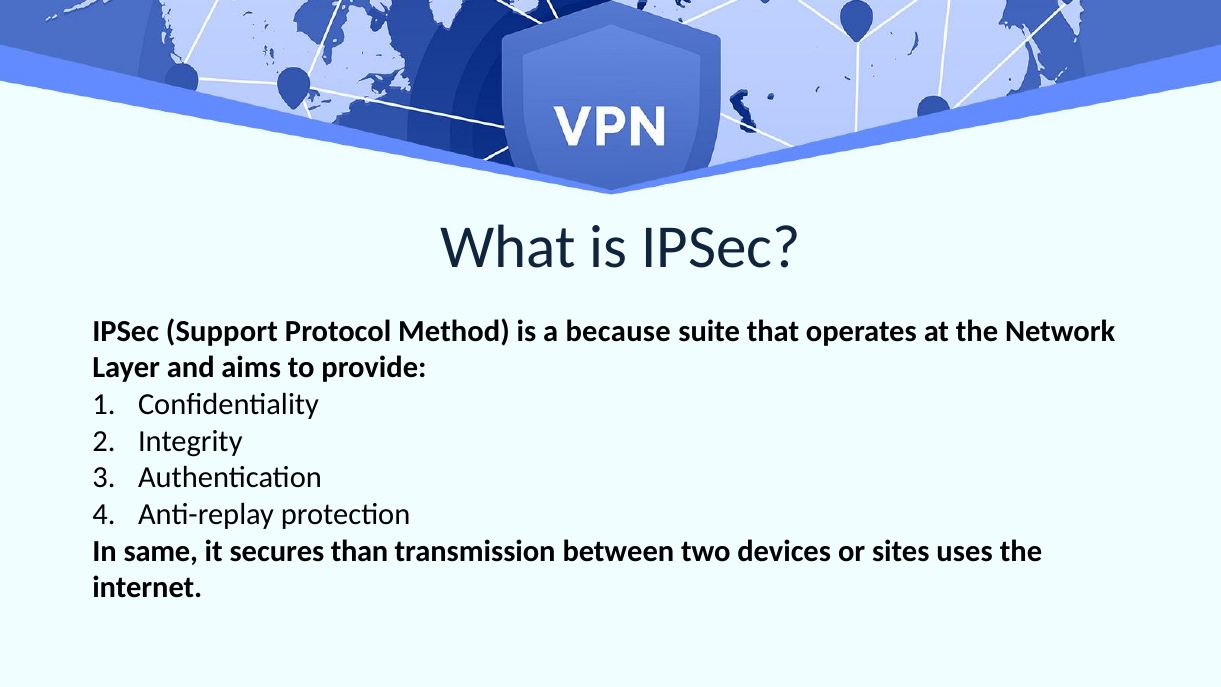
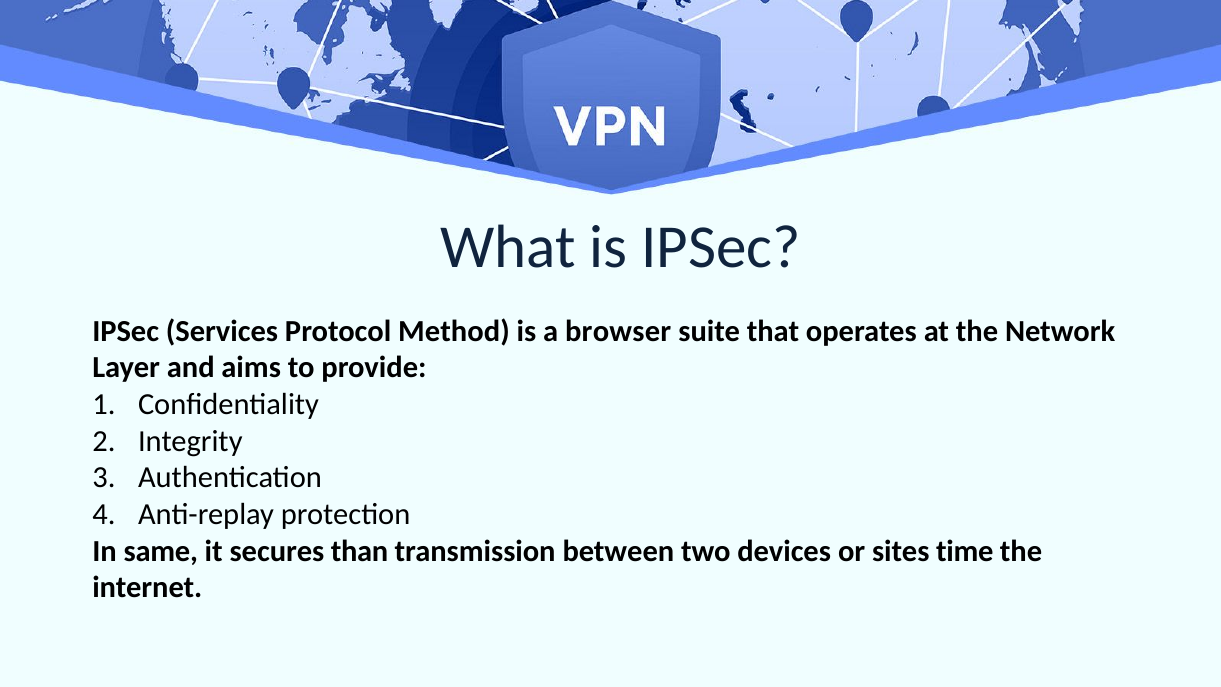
Support: Support -> Services
because: because -> browser
uses: uses -> time
